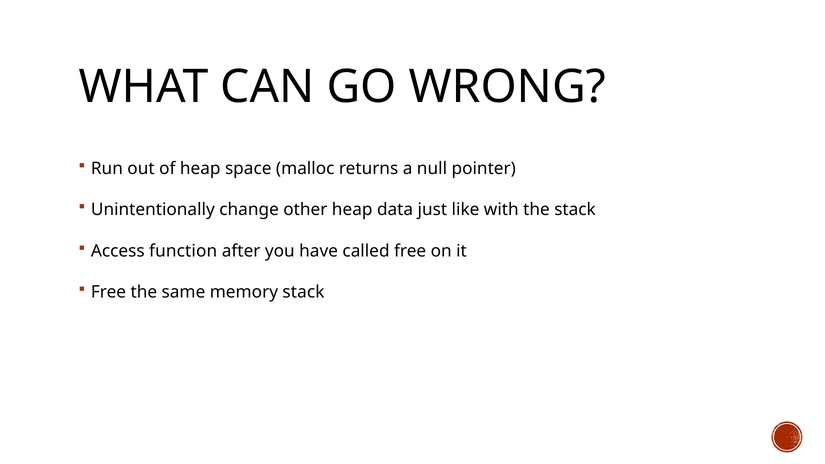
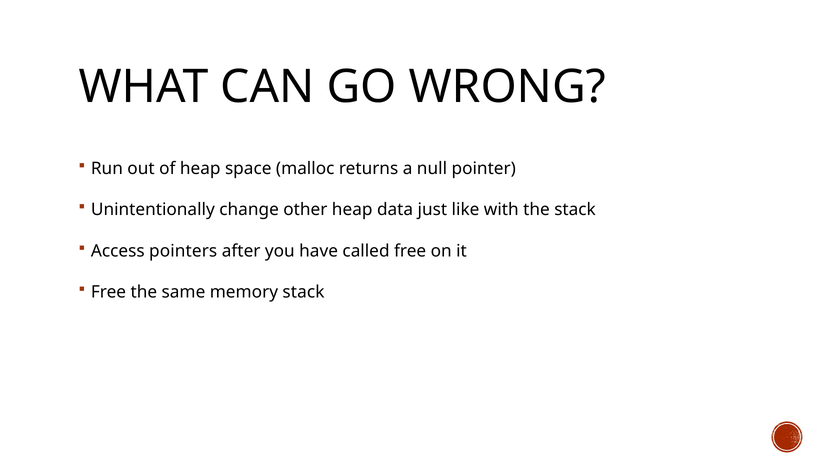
function: function -> pointers
